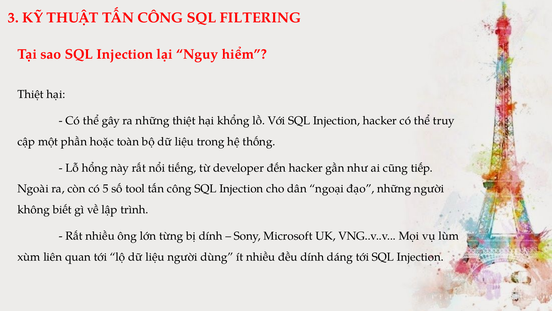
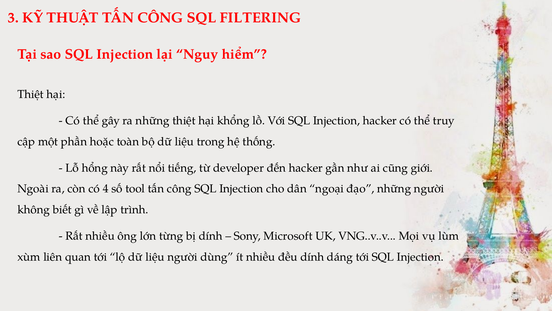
tiếp: tiếp -> giới
5: 5 -> 4
